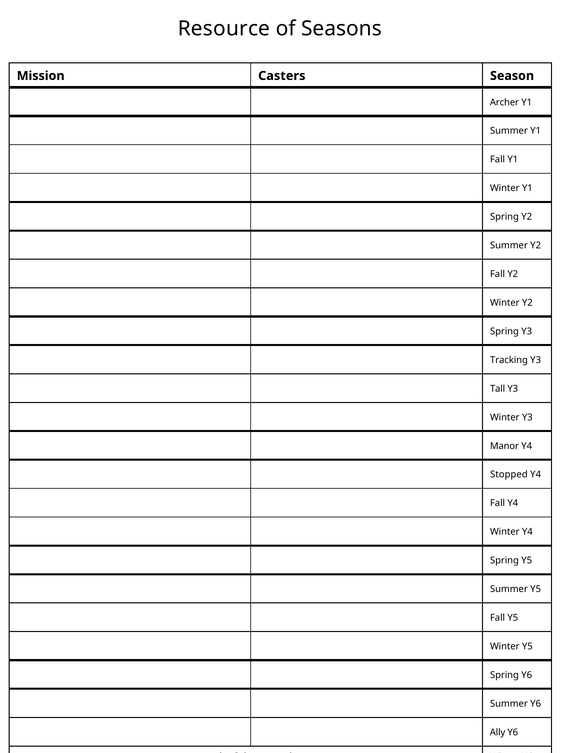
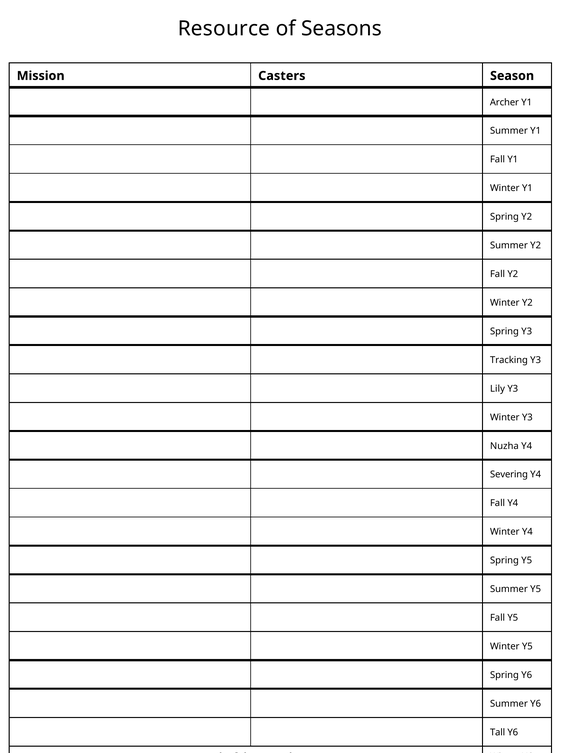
Tall: Tall -> Lily
Manor: Manor -> Nuzha
Stopped: Stopped -> Severing
Ally: Ally -> Tall
